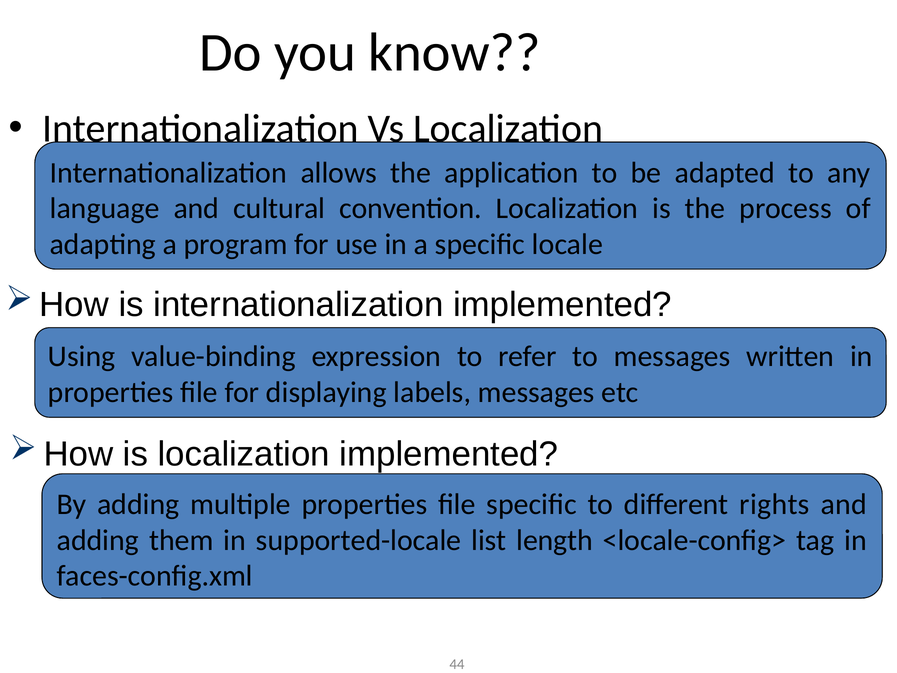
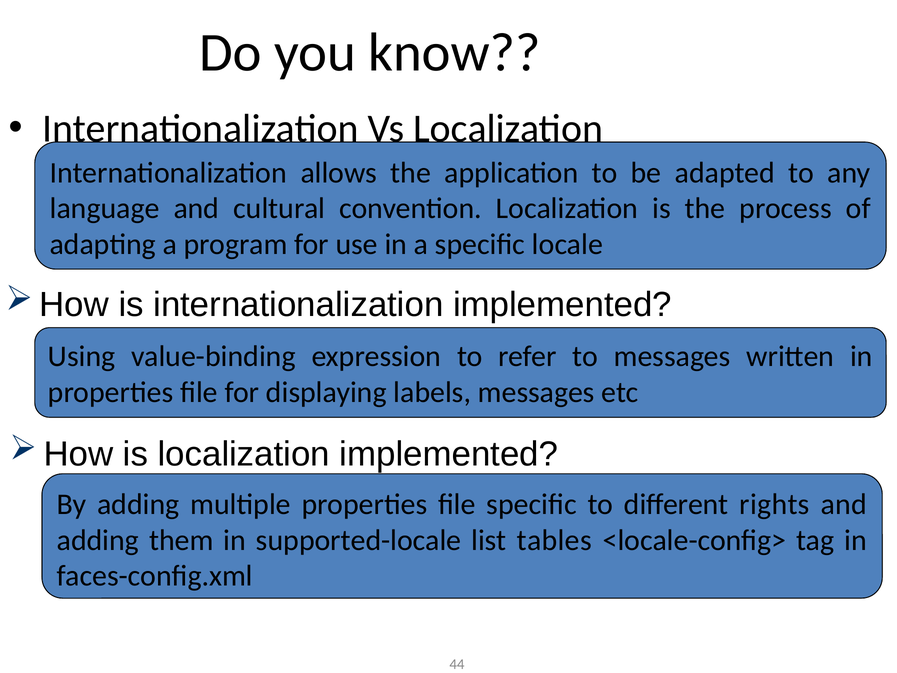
length: length -> tables
